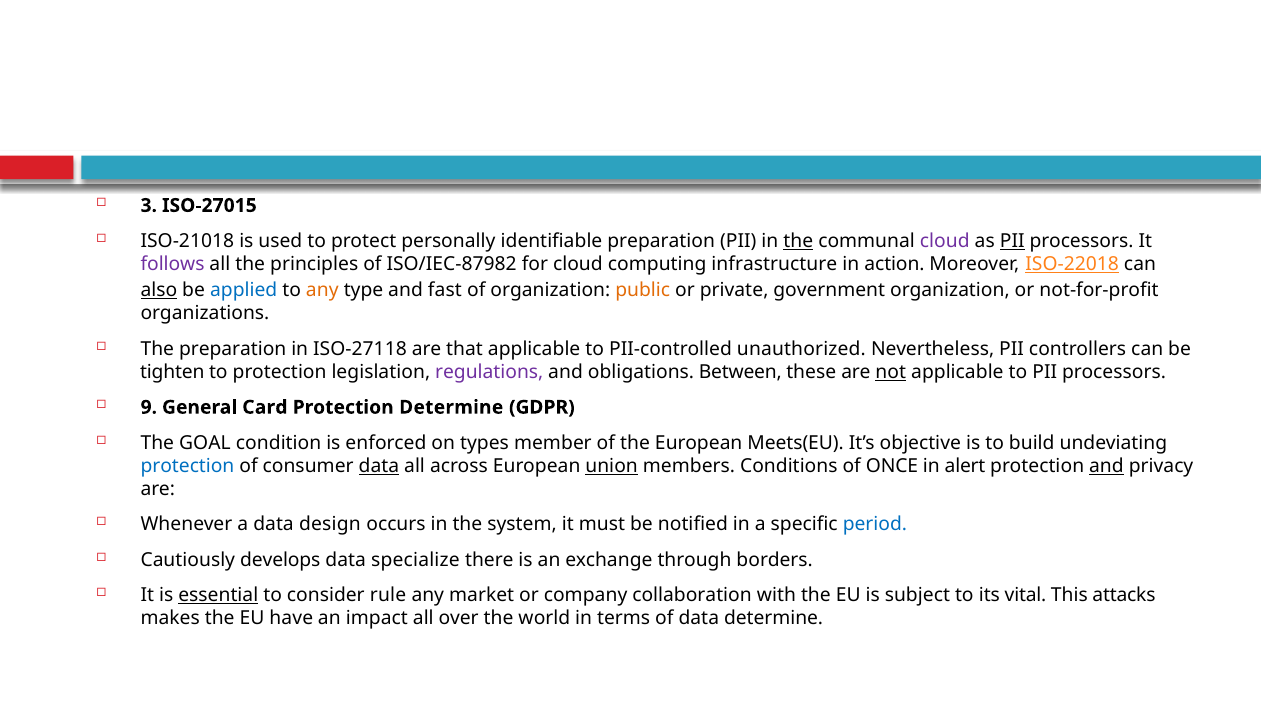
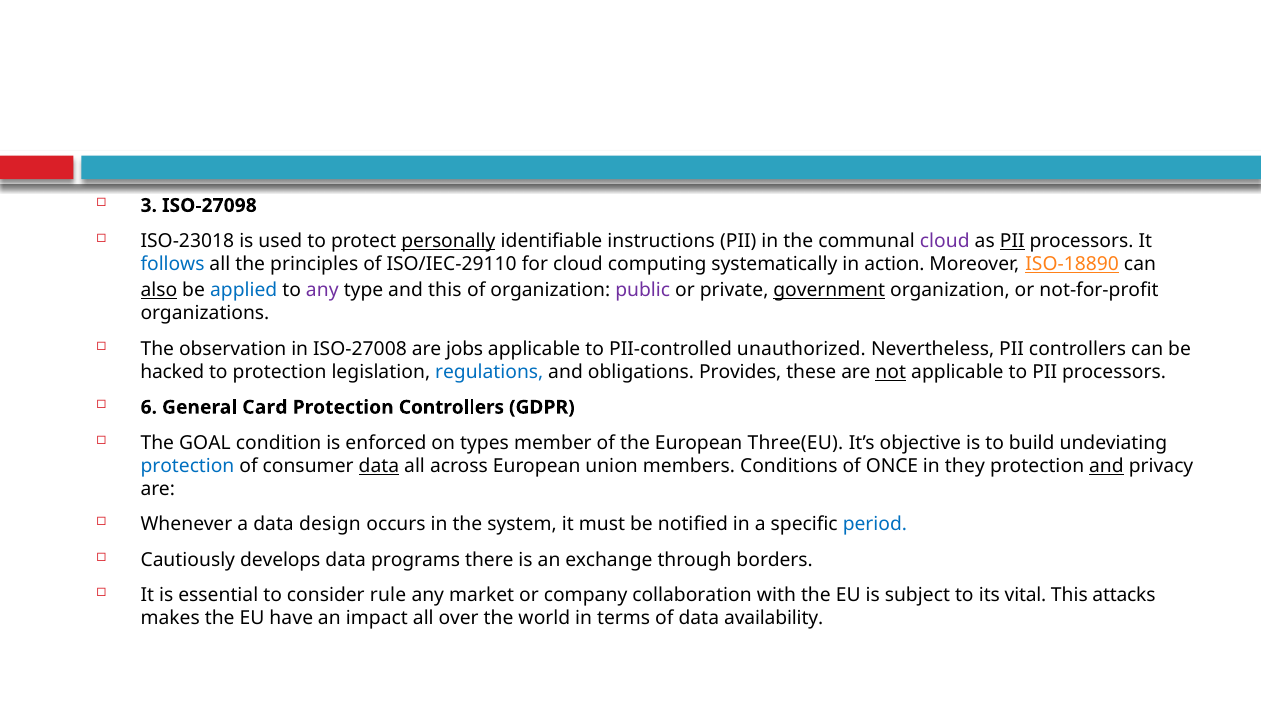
ISO-27015: ISO-27015 -> ISO-27098
ISO-21018: ISO-21018 -> ISO-23018
personally underline: none -> present
identifiable preparation: preparation -> instructions
the at (798, 241) underline: present -> none
follows colour: purple -> blue
ISO/IEC-87982: ISO/IEC-87982 -> ISO/IEC-29110
infrastructure: infrastructure -> systematically
ISO-22018: ISO-22018 -> ISO-18890
any at (322, 290) colour: orange -> purple
and fast: fast -> this
public colour: orange -> purple
government underline: none -> present
The preparation: preparation -> observation
ISO-27118: ISO-27118 -> ISO-27008
that: that -> jobs
tighten: tighten -> hacked
regulations colour: purple -> blue
Between: Between -> Provides
9: 9 -> 6
Protection Determine: Determine -> Controllers
Meets(EU: Meets(EU -> Three(EU
union underline: present -> none
alert: alert -> they
specialize: specialize -> programs
essential underline: present -> none
data determine: determine -> availability
